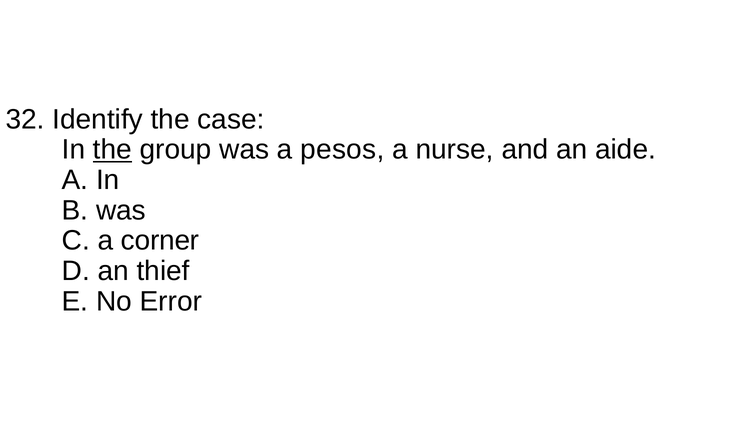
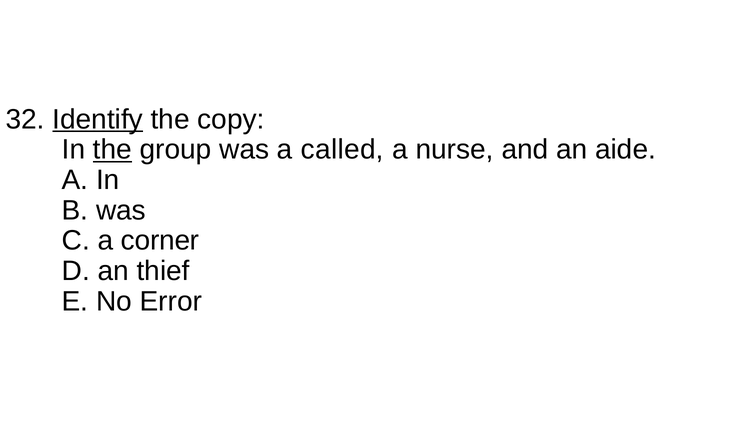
Identify underline: none -> present
case: case -> copy
pesos: pesos -> called
